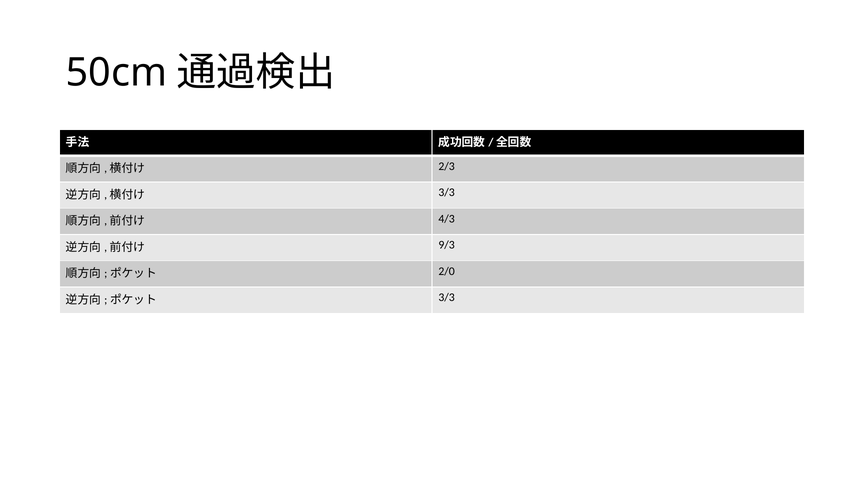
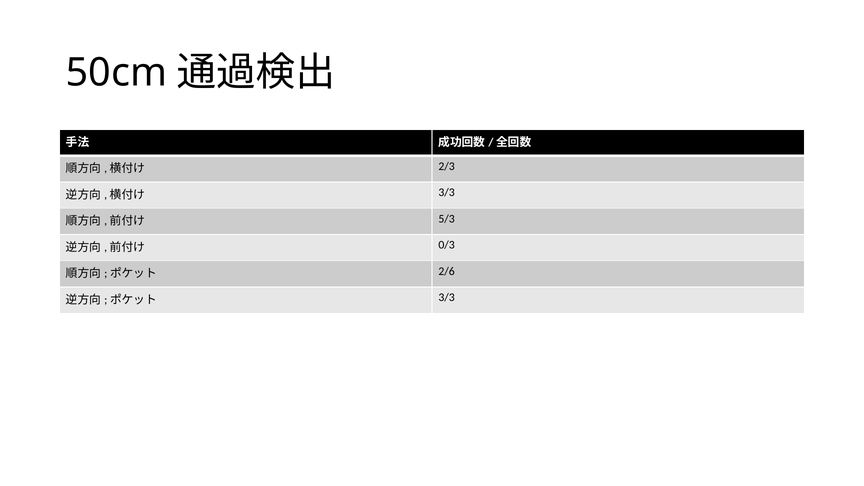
4/3: 4/3 -> 5/3
9/3: 9/3 -> 0/3
2/0: 2/0 -> 2/6
